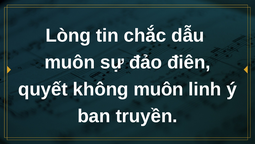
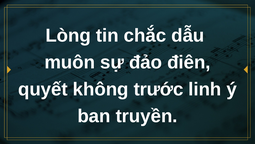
không muôn: muôn -> trước
